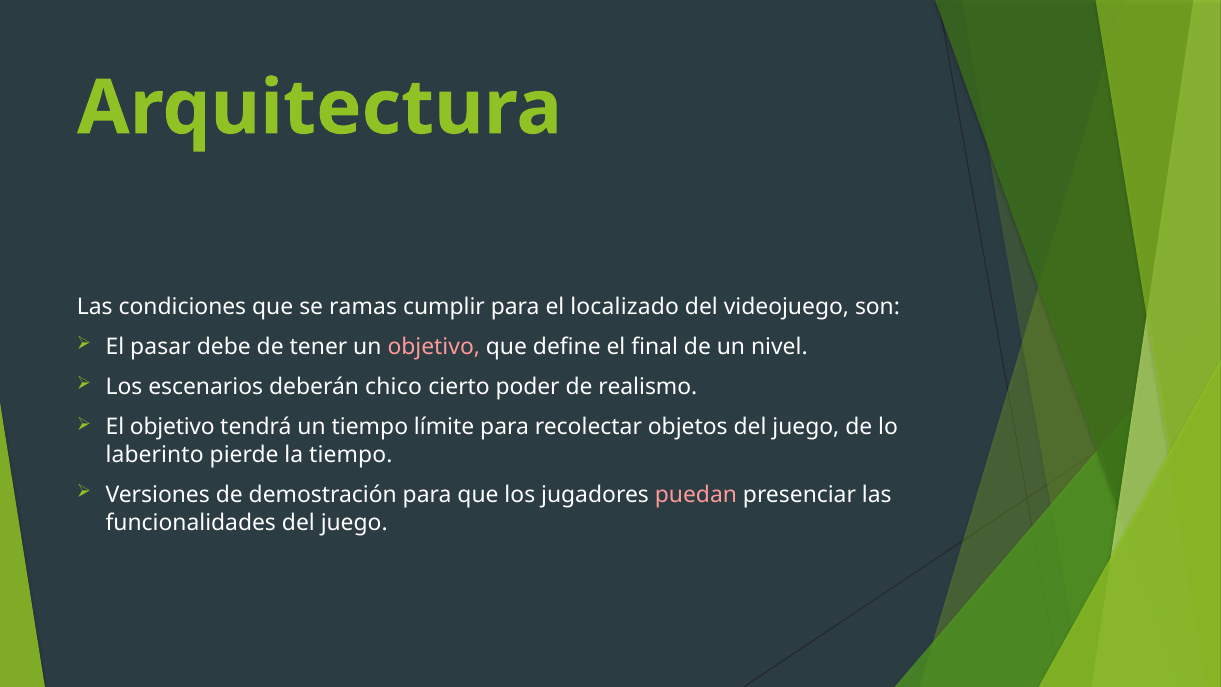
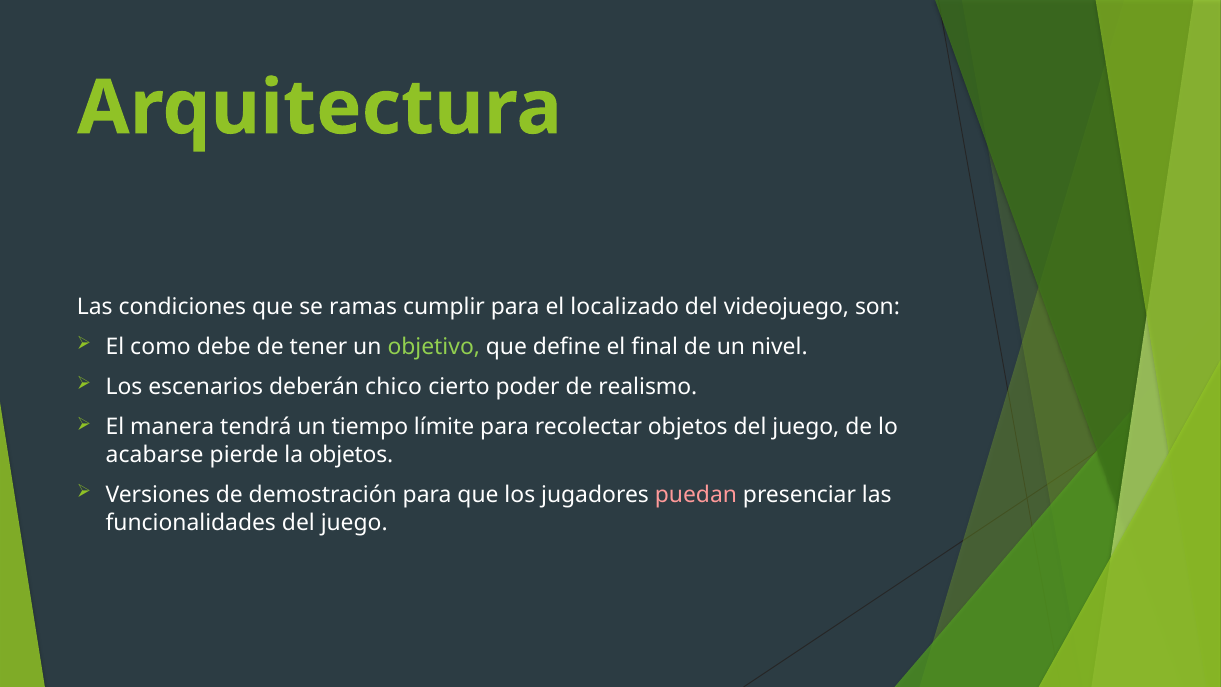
pasar: pasar -> como
objetivo at (434, 347) colour: pink -> light green
El objetivo: objetivo -> manera
laberinto: laberinto -> acabarse
la tiempo: tiempo -> objetos
